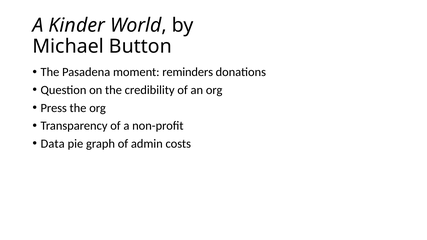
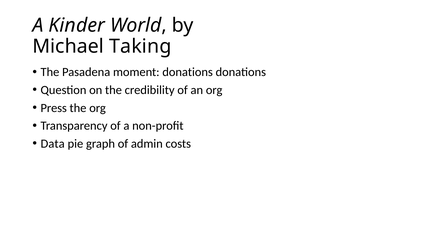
Button: Button -> Taking
moment reminders: reminders -> donations
